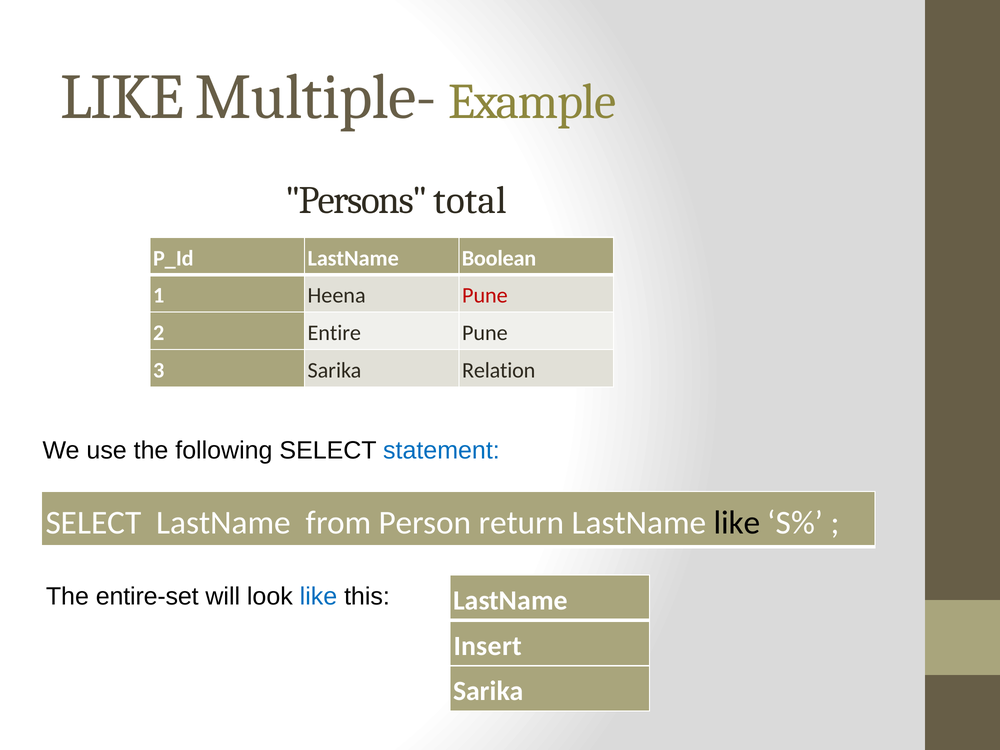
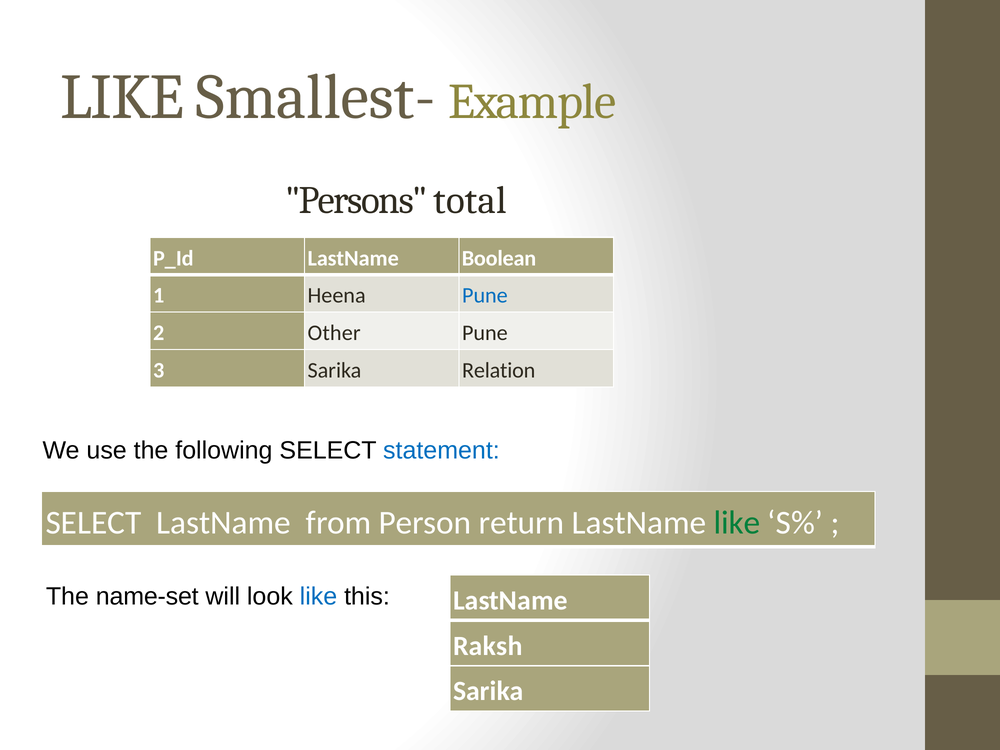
Multiple-: Multiple- -> Smallest-
Pune at (485, 296) colour: red -> blue
Entire: Entire -> Other
like at (737, 523) colour: black -> green
entire-set: entire-set -> name-set
Insert: Insert -> Raksh
